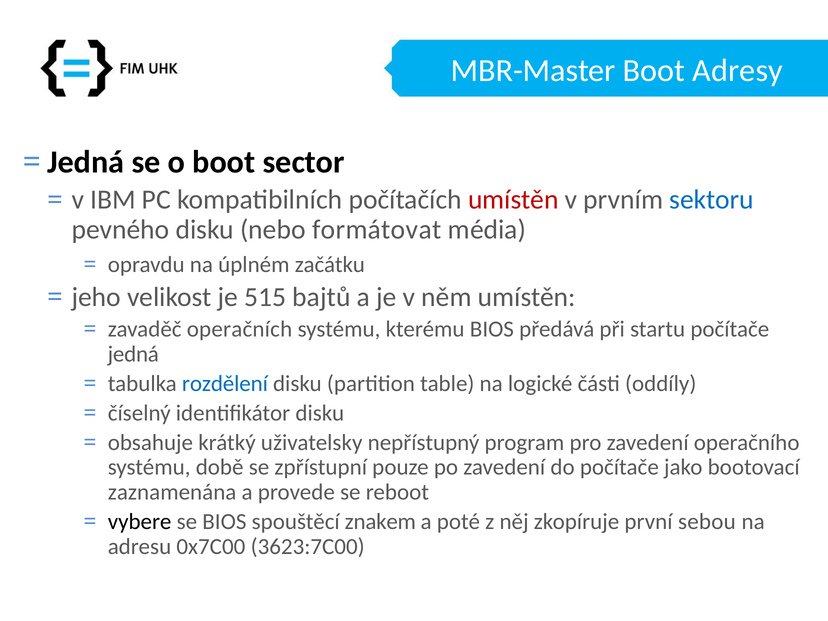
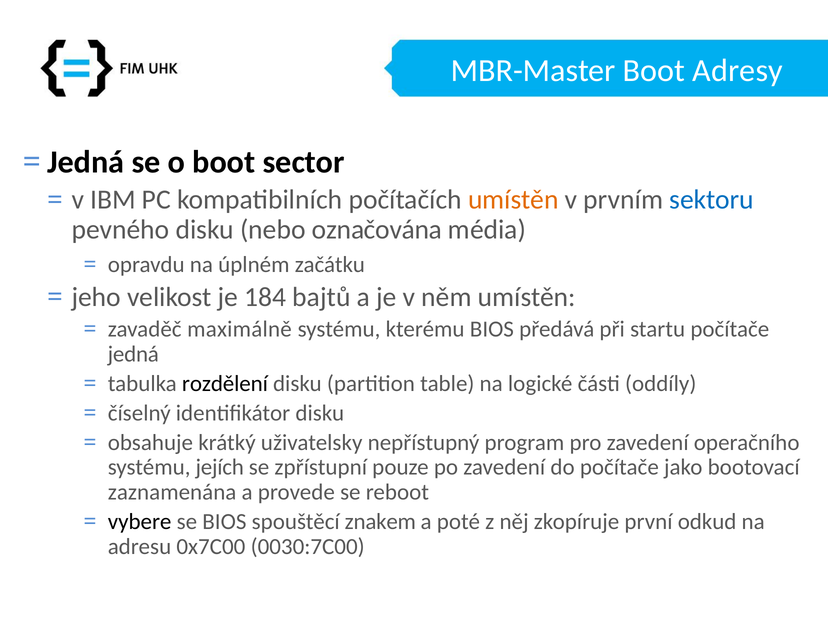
umístěn at (513, 200) colour: red -> orange
formátovat: formátovat -> označována
515: 515 -> 184
operačních: operačních -> maximálně
rozdělení colour: blue -> black
době: době -> jejích
sebou: sebou -> odkud
3623:7C00: 3623:7C00 -> 0030:7C00
